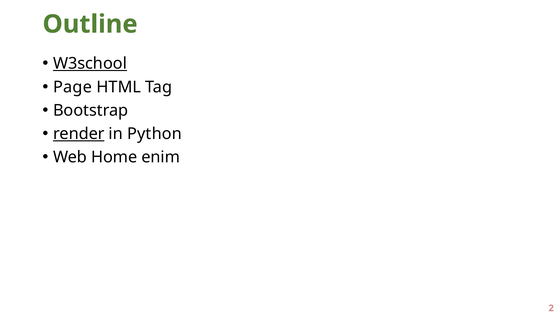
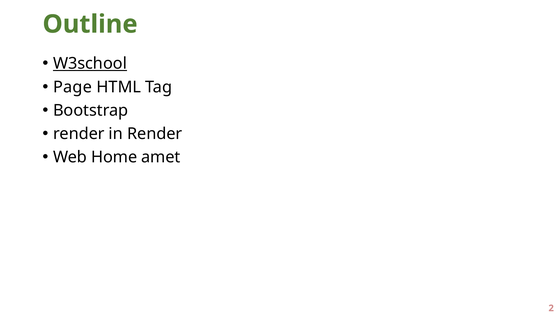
render at (79, 134) underline: present -> none
in Python: Python -> Render
enim: enim -> amet
